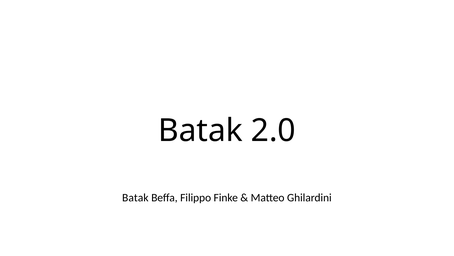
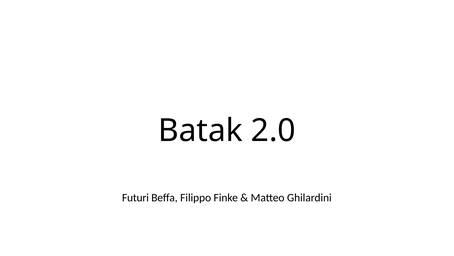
Batak at (135, 197): Batak -> Futuri
